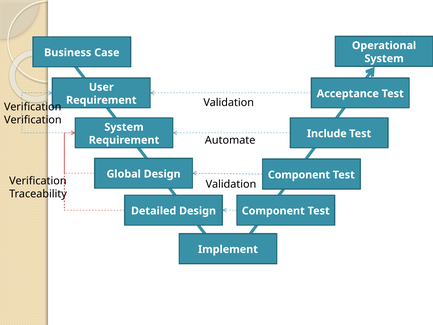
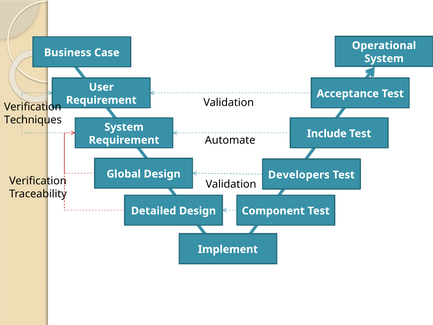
Verification at (33, 120): Verification -> Techniques
Component at (299, 175): Component -> Developers
